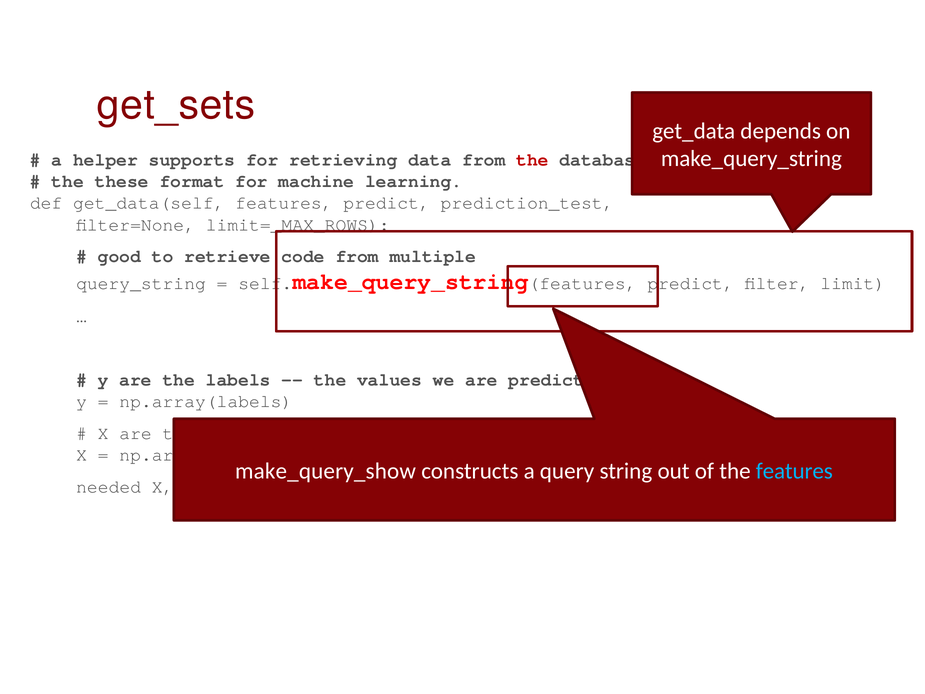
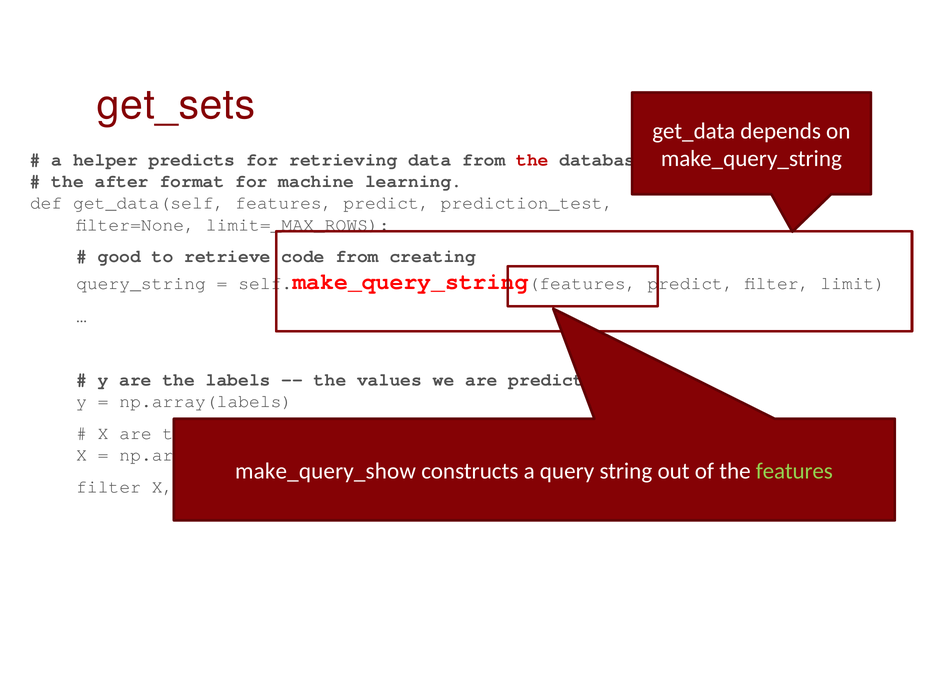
supports: supports -> predicts
these: these -> after
multiple: multiple -> creating
features at (794, 471) colour: light blue -> light green
needed at (109, 487): needed -> filter
